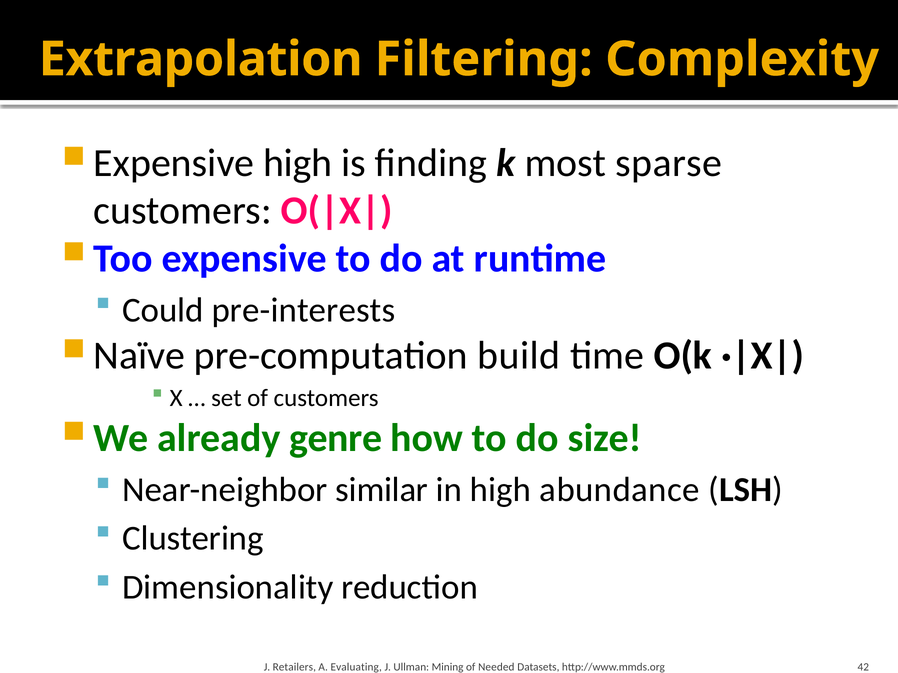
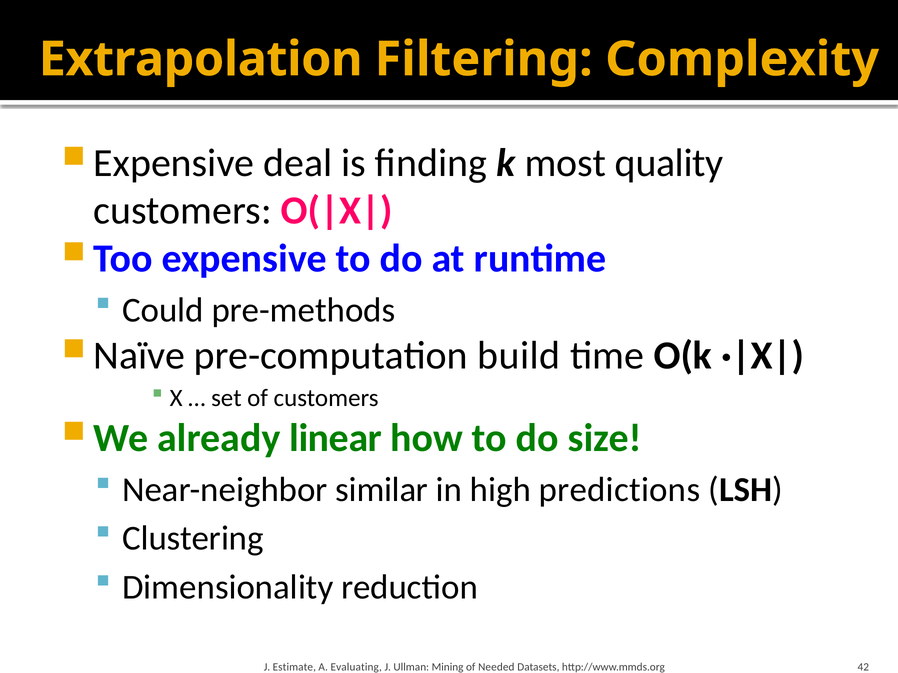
high at (298, 163): high -> deal
sparse: sparse -> quality
pre-interests: pre-interests -> pre-methods
genre: genre -> linear
abundance: abundance -> predictions
Retailers: Retailers -> Estimate
